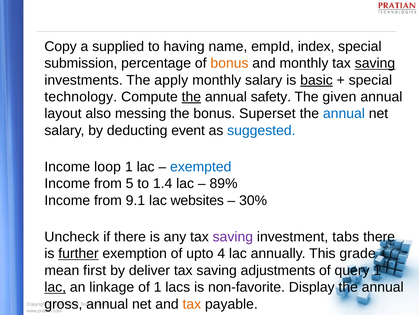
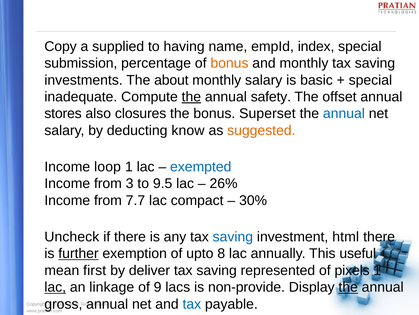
saving at (375, 63) underline: present -> none
apply: apply -> about
basic underline: present -> none
technology: technology -> inadequate
given: given -> offset
layout: layout -> stores
messing: messing -> closures
event: event -> know
suggested colour: blue -> orange
5: 5 -> 3
1.4: 1.4 -> 9.5
89%: 89% -> 26%
9.1: 9.1 -> 7.7
websites: websites -> compact
saving at (233, 236) colour: purple -> blue
tabs: tabs -> html
4: 4 -> 8
grade: grade -> useful
adjustments: adjustments -> represented
query: query -> pixels
of 1: 1 -> 9
non-favorite: non-favorite -> non-provide
the at (348, 287) underline: none -> present
tax at (192, 303) colour: orange -> blue
